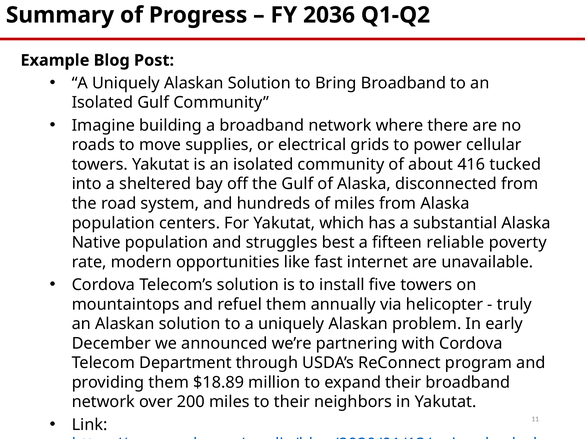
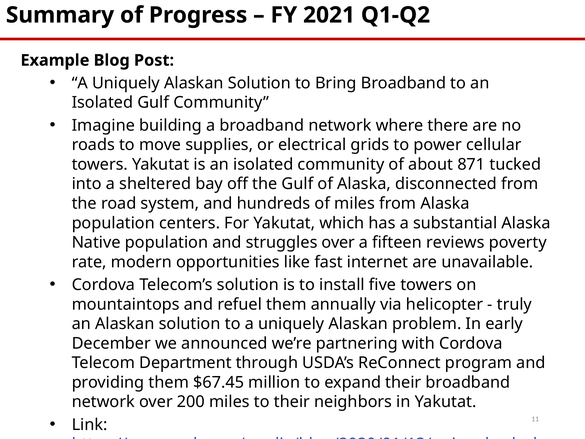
2036: 2036 -> 2021
416: 416 -> 871
struggles best: best -> over
reliable: reliable -> reviews
$18.89: $18.89 -> $67.45
